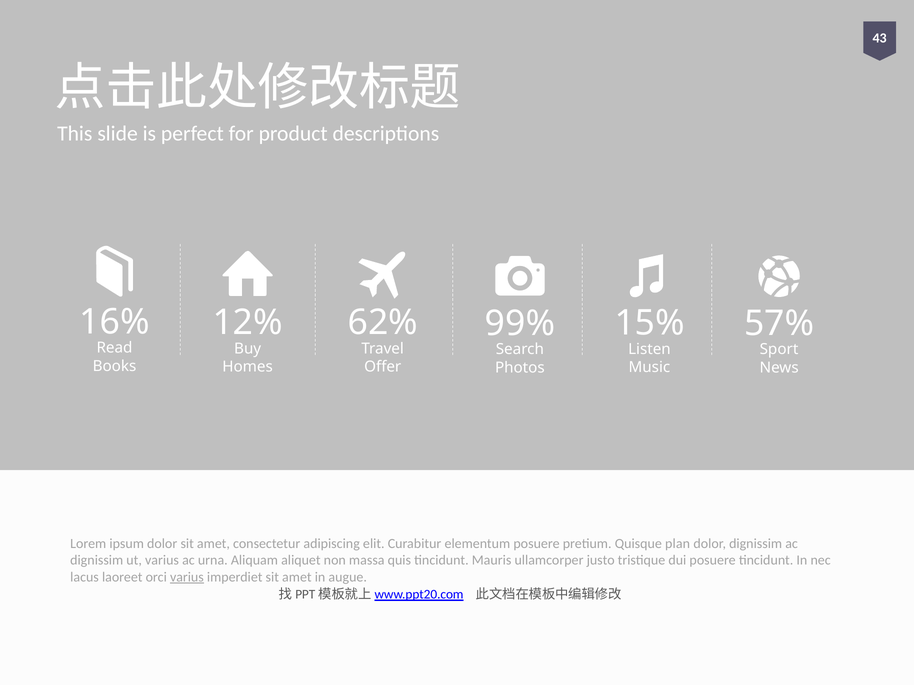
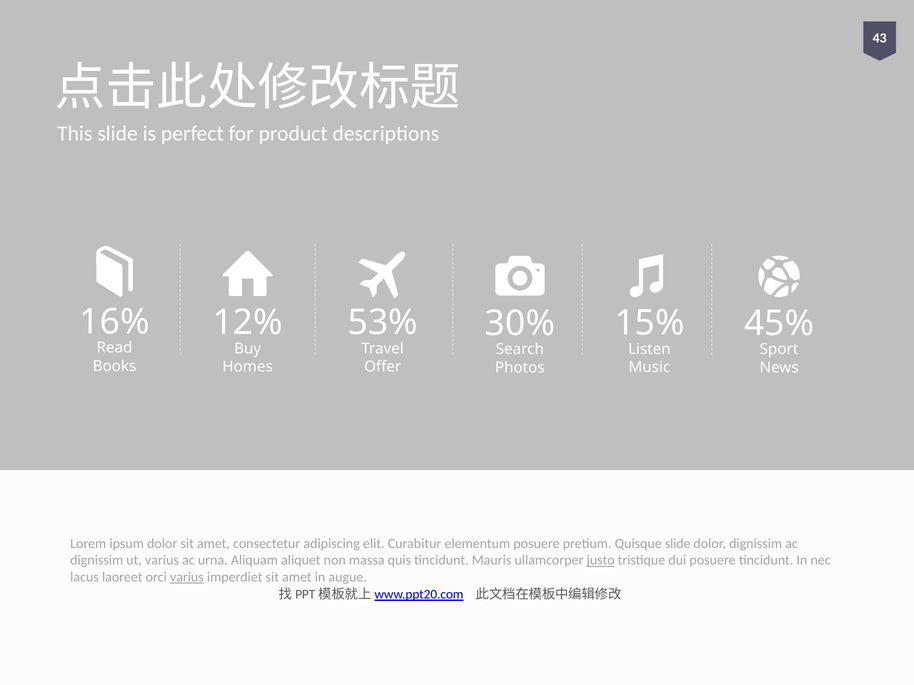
62%: 62% -> 53%
99%: 99% -> 30%
57%: 57% -> 45%
Quisque plan: plan -> slide
justo underline: none -> present
